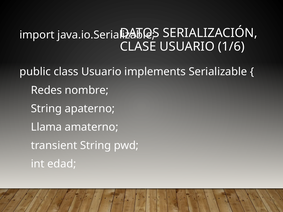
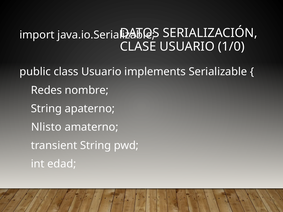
1/6: 1/6 -> 1/0
Llama: Llama -> Nlisto
